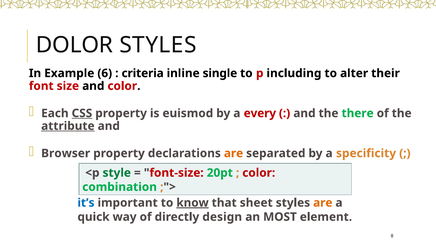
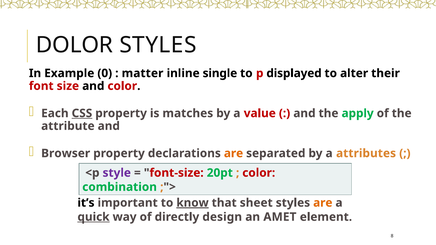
6: 6 -> 0
criteria: criteria -> matter
including: including -> displayed
euismod: euismod -> matches
every: every -> value
there: there -> apply
attribute underline: present -> none
specificity: specificity -> attributes
style colour: green -> purple
it’s colour: blue -> black
quick underline: none -> present
MOST: MOST -> AMET
